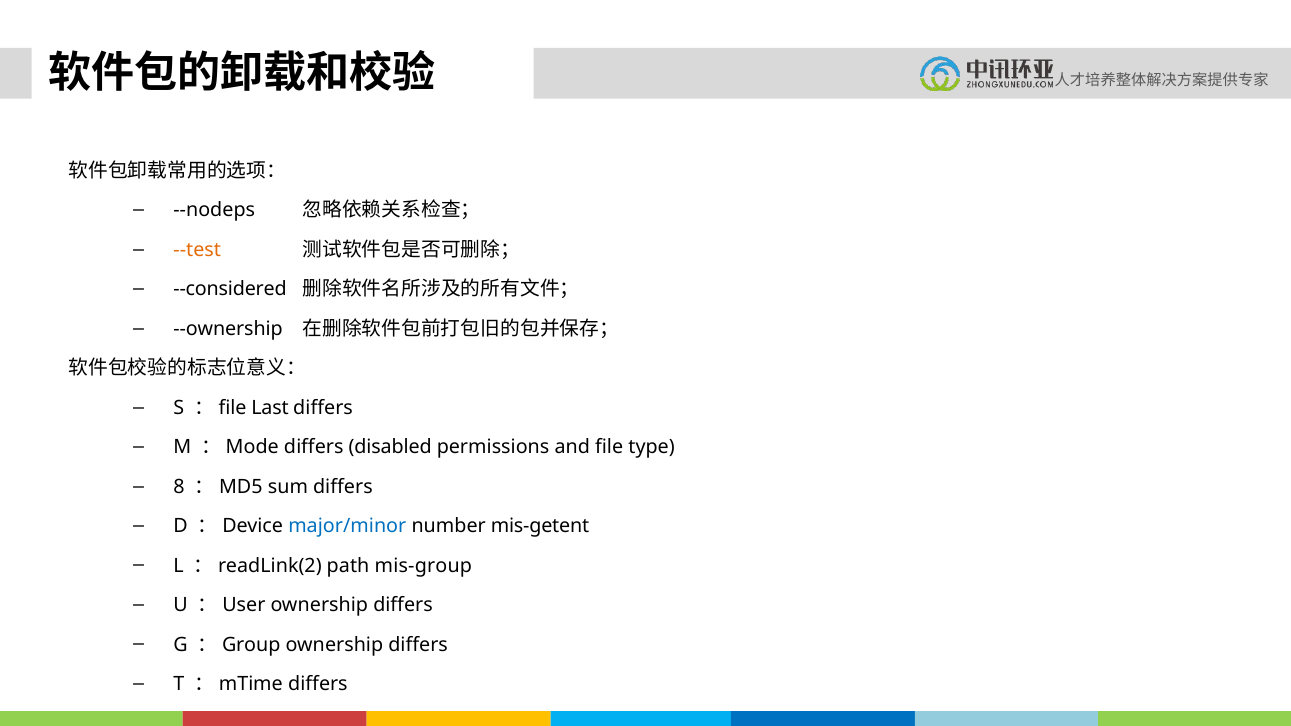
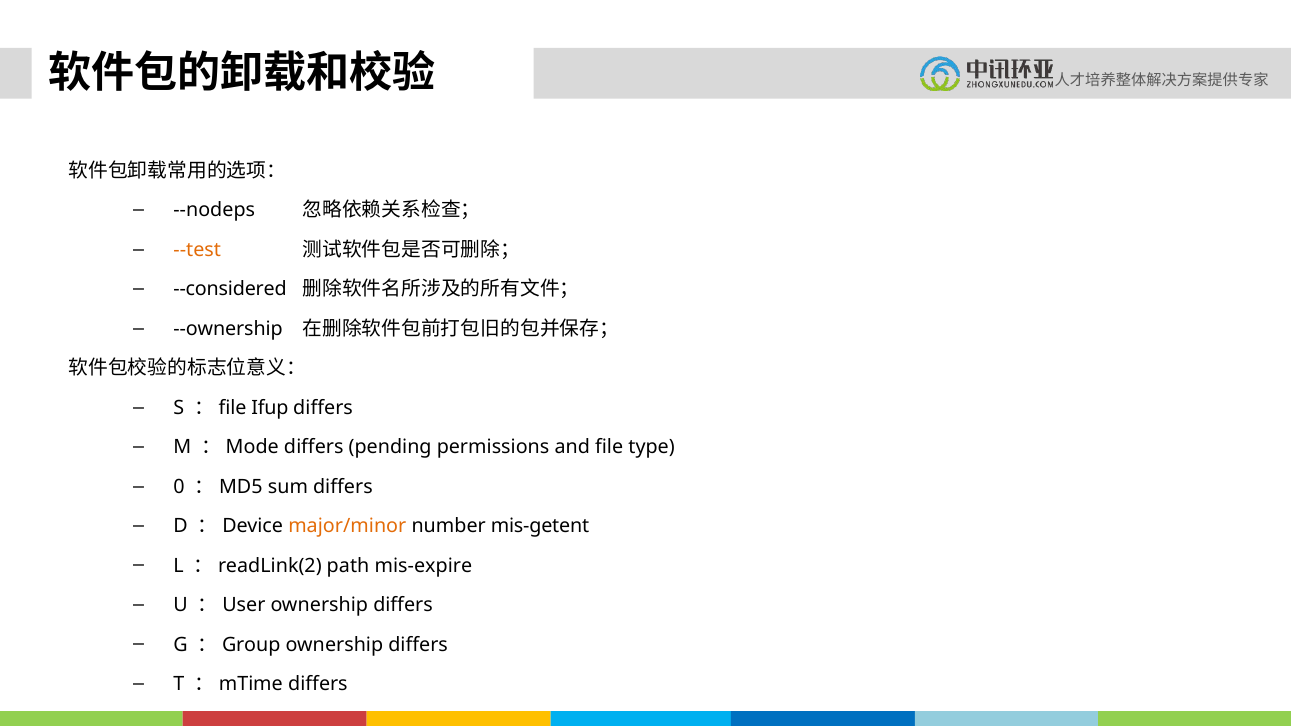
Last: Last -> Ifup
disabled: disabled -> pending
8: 8 -> 0
major/minor colour: blue -> orange
mis-group: mis-group -> mis-expire
